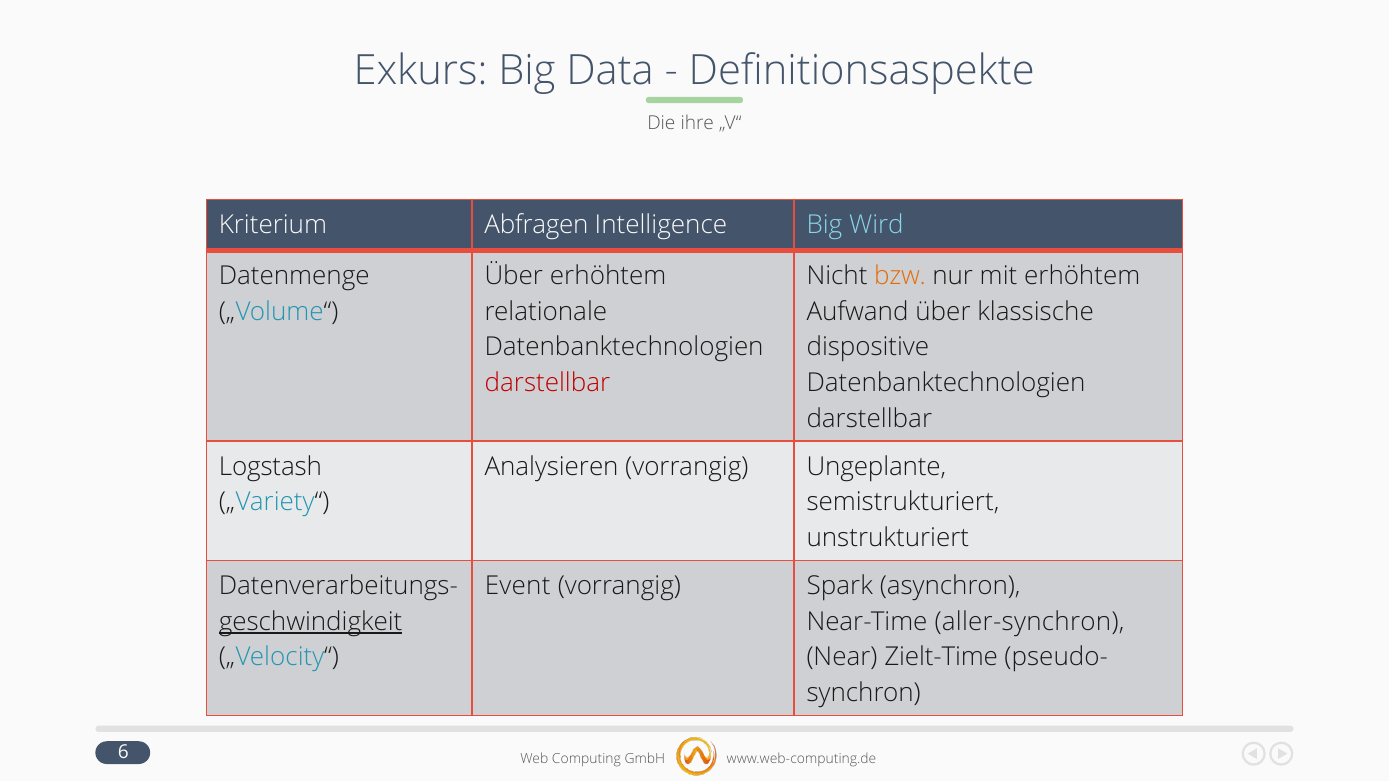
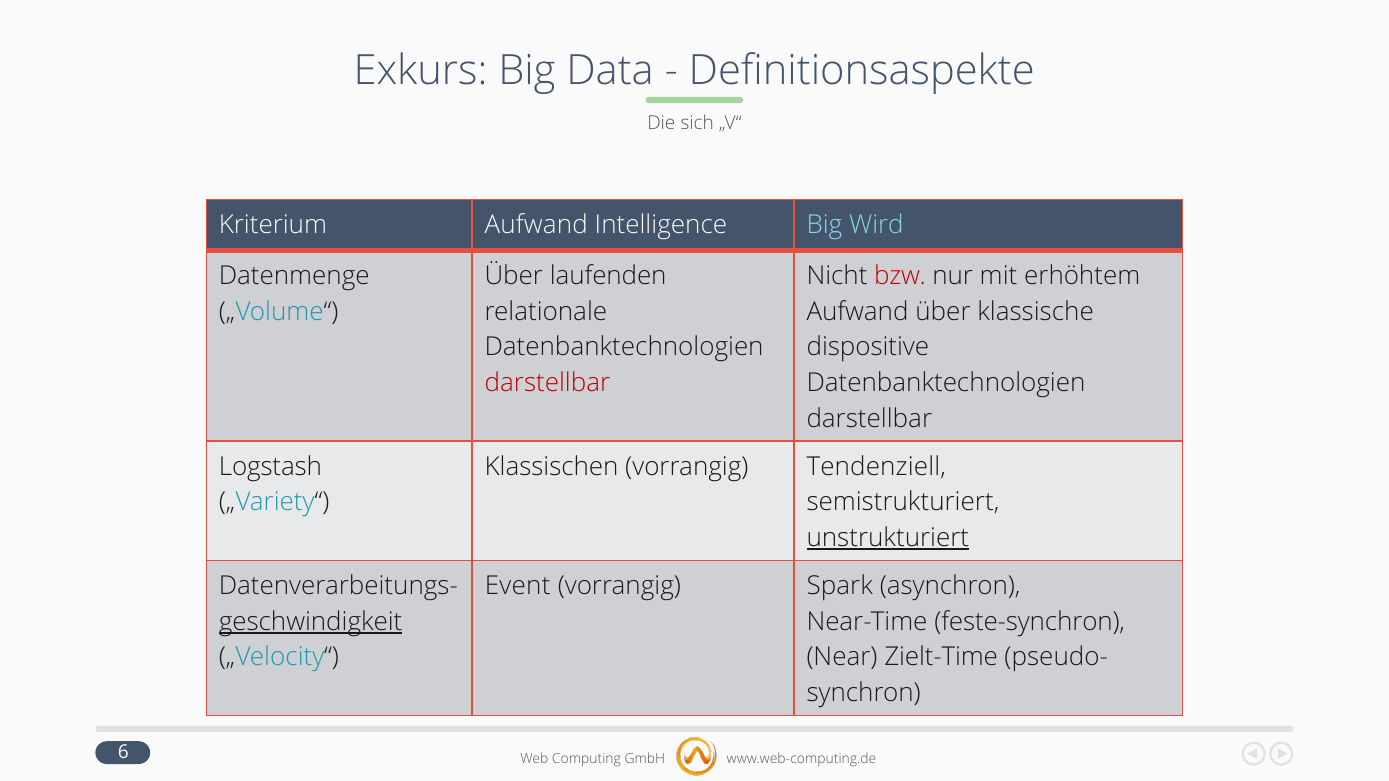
ihre: ihre -> sich
Kriterium Abfragen: Abfragen -> Aufwand
Über erhöhtem: erhöhtem -> laufenden
bzw colour: orange -> red
Analysieren: Analysieren -> Klassischen
Ungeplante: Ungeplante -> Tendenziell
unstrukturiert underline: none -> present
aller-synchron: aller-synchron -> feste-synchron
